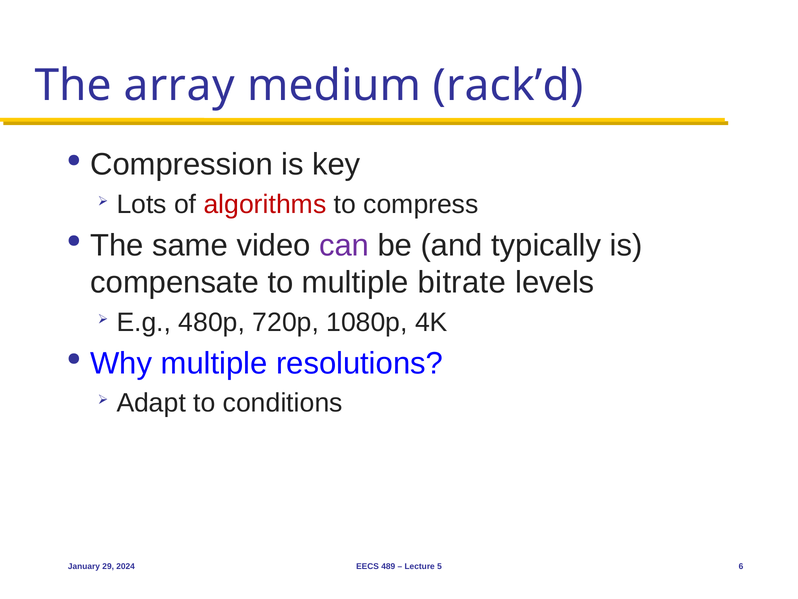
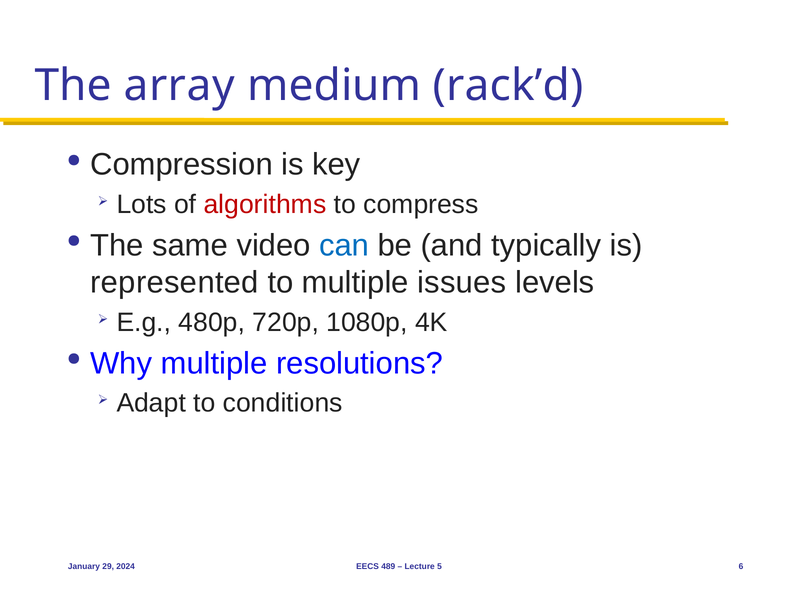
can colour: purple -> blue
compensate: compensate -> represented
bitrate: bitrate -> issues
